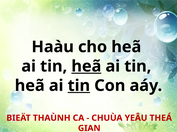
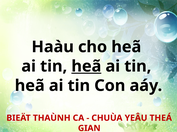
tin at (79, 86) underline: present -> none
